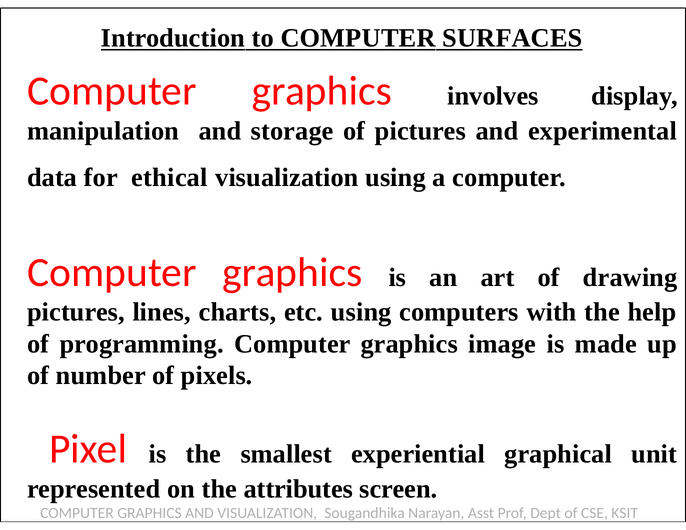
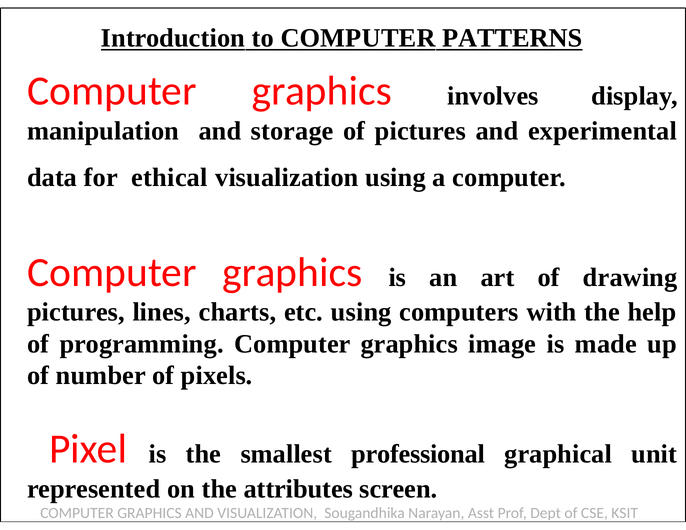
SURFACES: SURFACES -> PATTERNS
experiential: experiential -> professional
